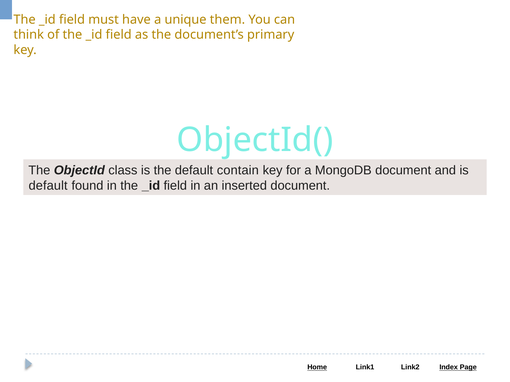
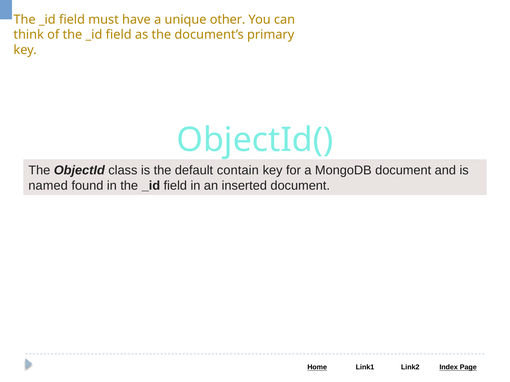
them: them -> other
default at (48, 186): default -> named
